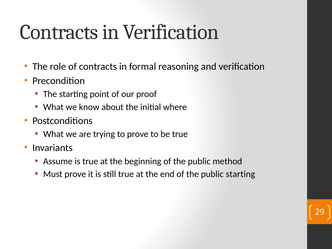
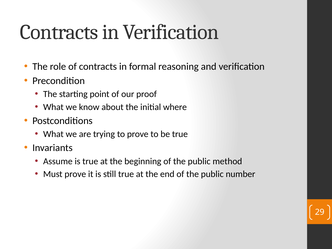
public starting: starting -> number
